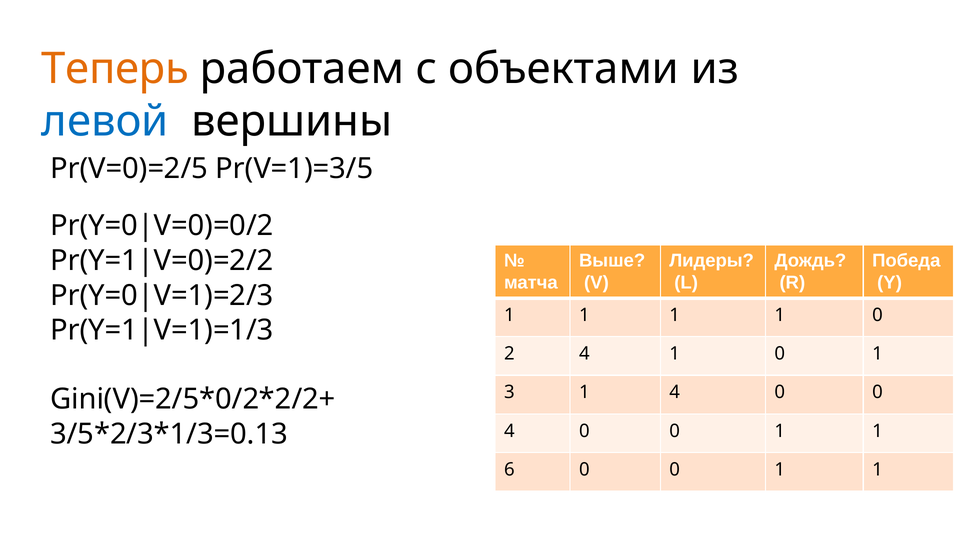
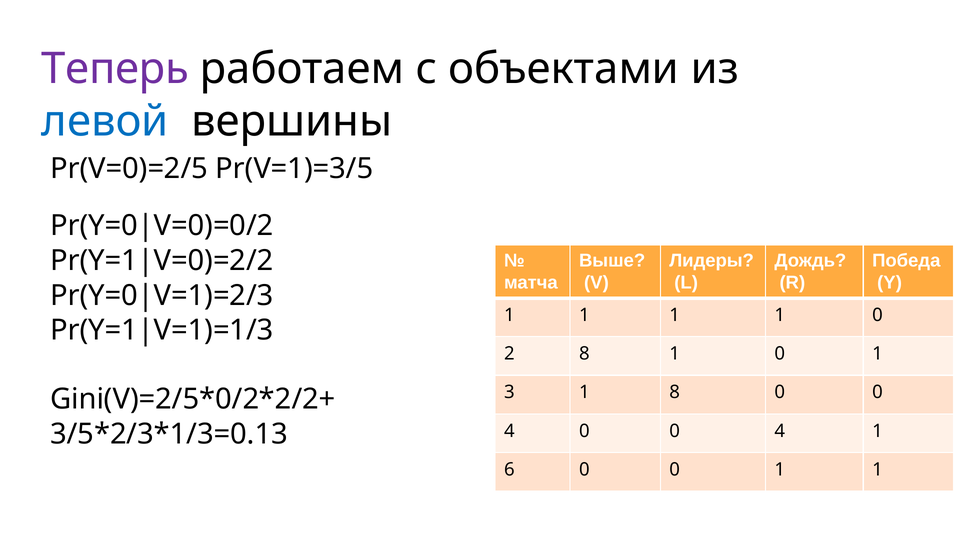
Теперь colour: orange -> purple
2 4: 4 -> 8
1 4: 4 -> 8
4 0 0 1: 1 -> 4
